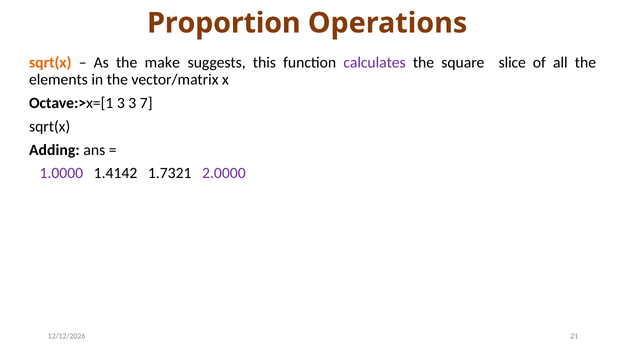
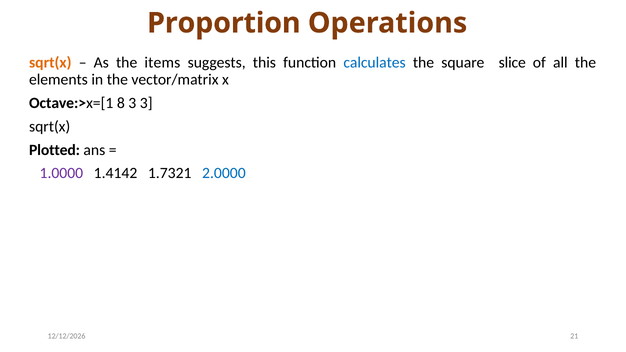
make: make -> items
calculates colour: purple -> blue
Octave:>x=[1 3: 3 -> 8
3 7: 7 -> 3
Adding: Adding -> Plotted
2.0000 colour: purple -> blue
